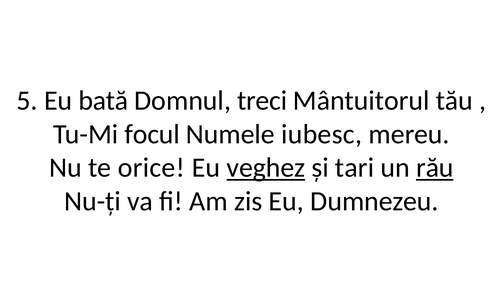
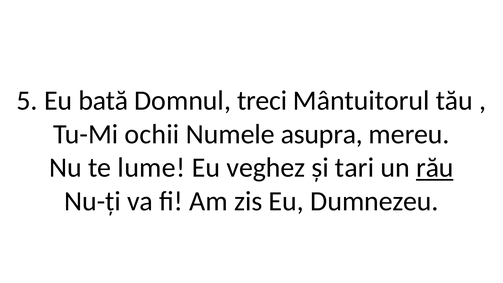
focul: focul -> ochii
iubesc: iubesc -> asupra
orice: orice -> lume
veghez underline: present -> none
